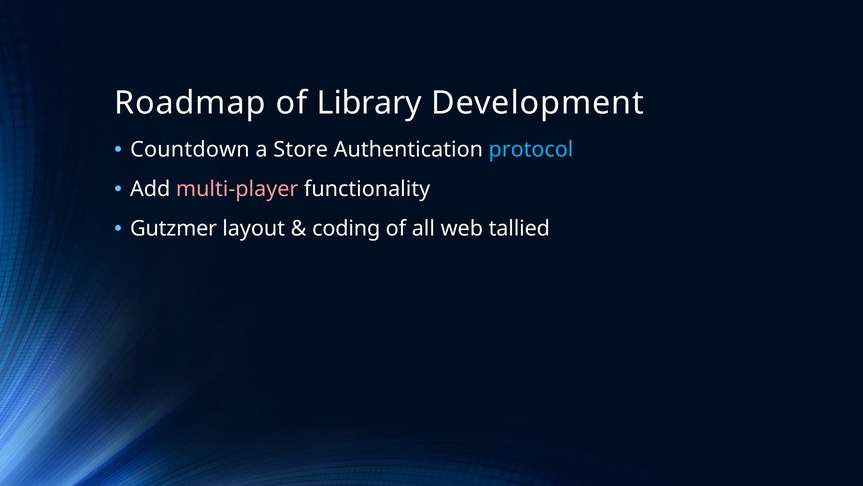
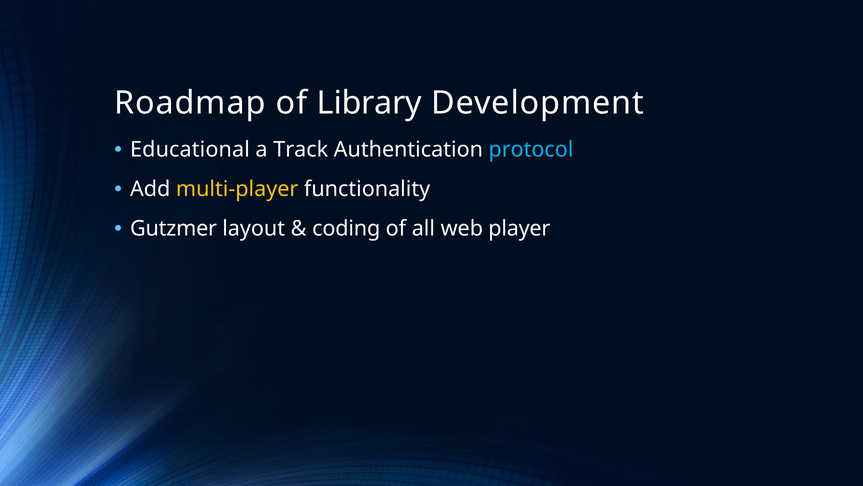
Countdown: Countdown -> Educational
Store: Store -> Track
multi-player colour: pink -> yellow
tallied: tallied -> player
